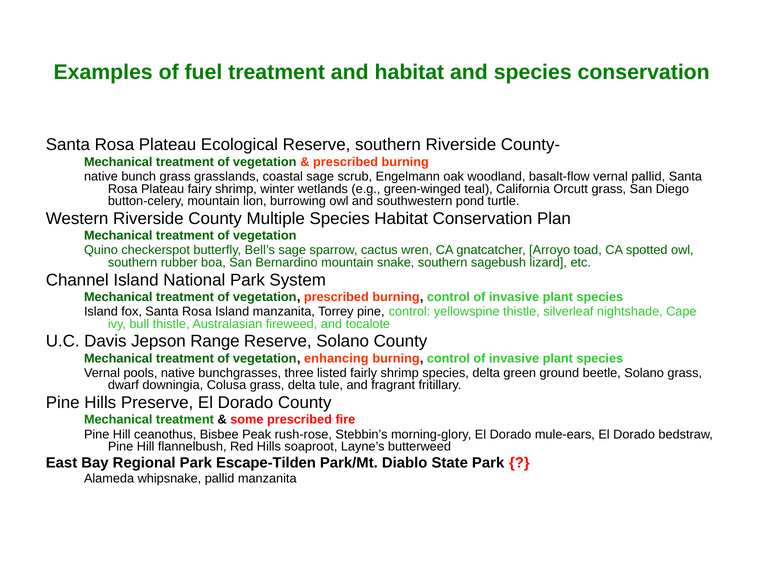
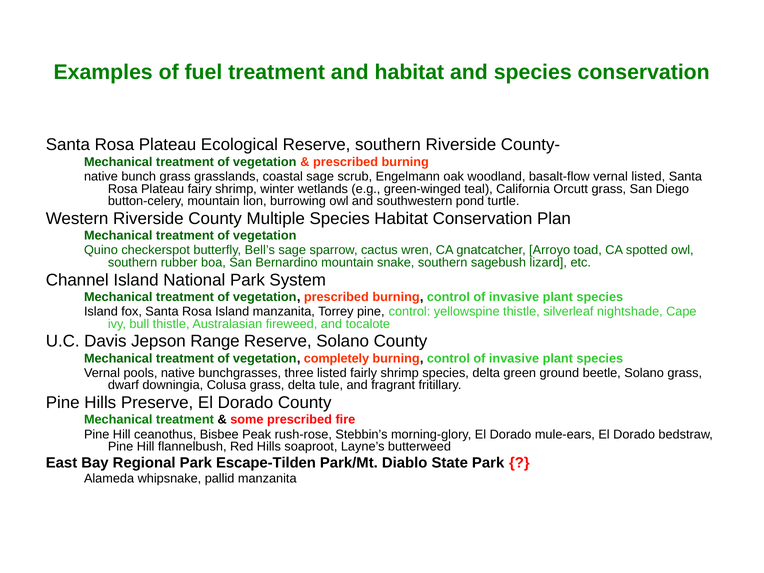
vernal pallid: pallid -> listed
enhancing: enhancing -> completely
